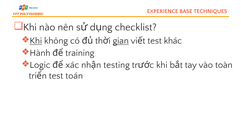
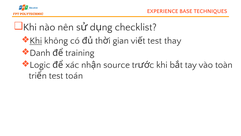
gian underline: present -> none
khác: khác -> thay
Hành: Hành -> Danh
testing: testing -> source
